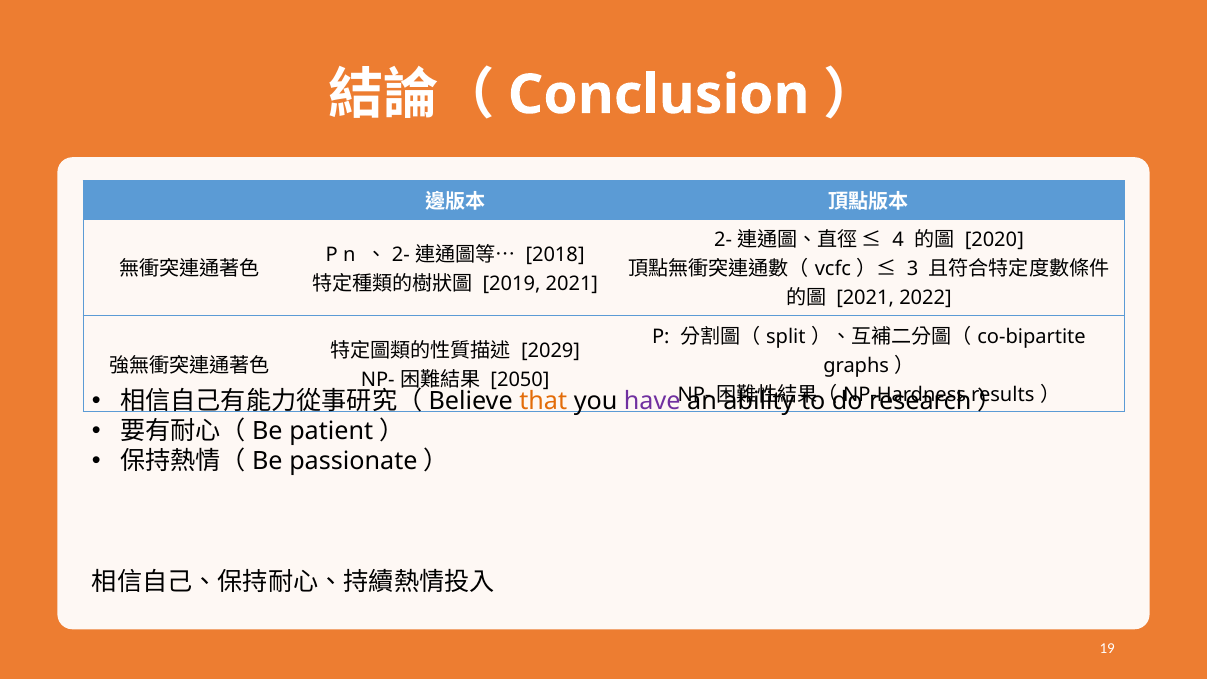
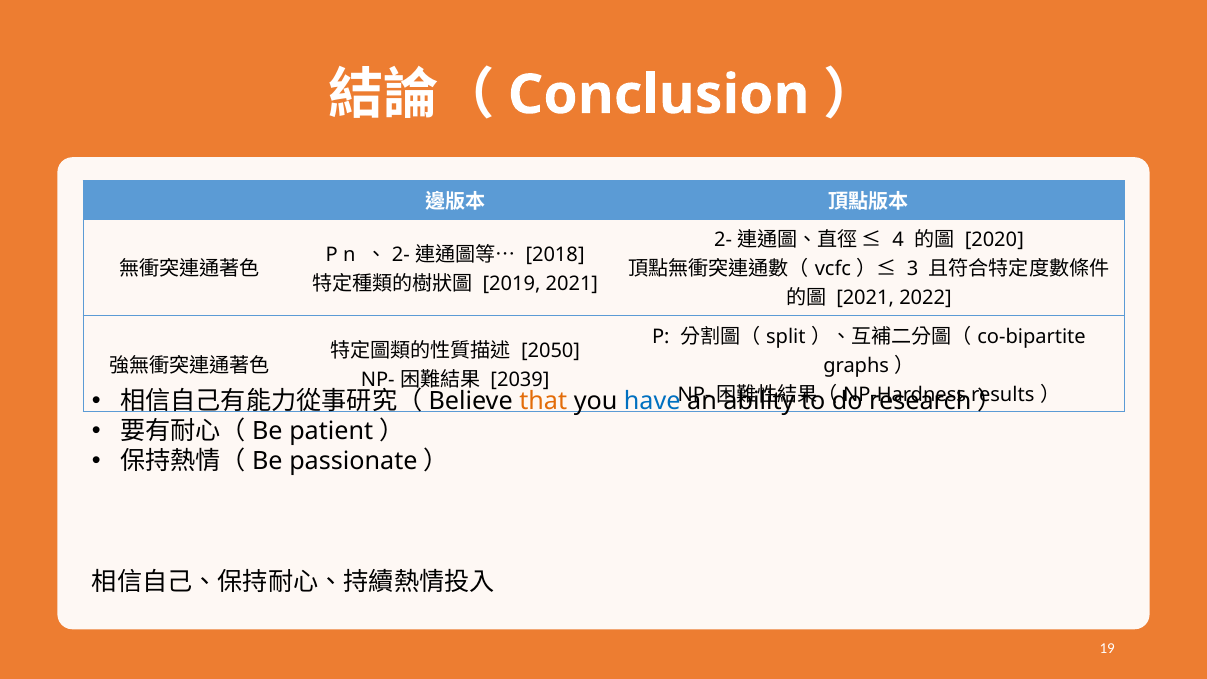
2029: 2029 -> 2050
2050: 2050 -> 2039
have colour: purple -> blue
